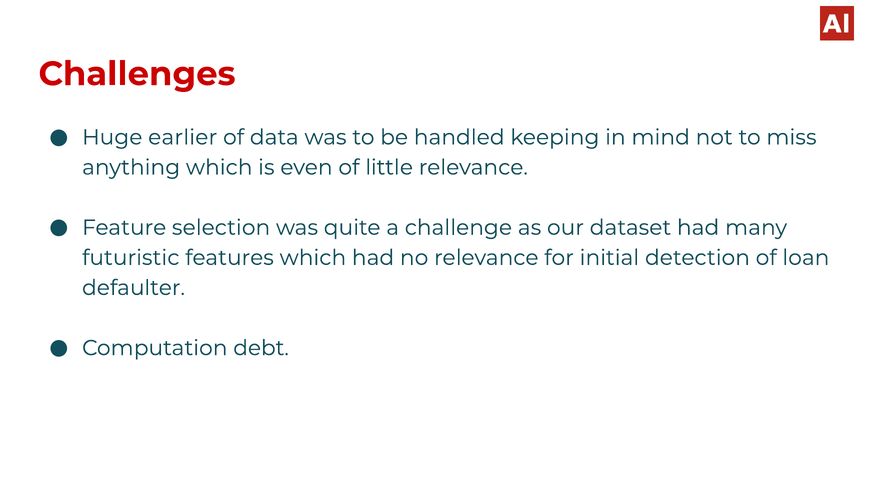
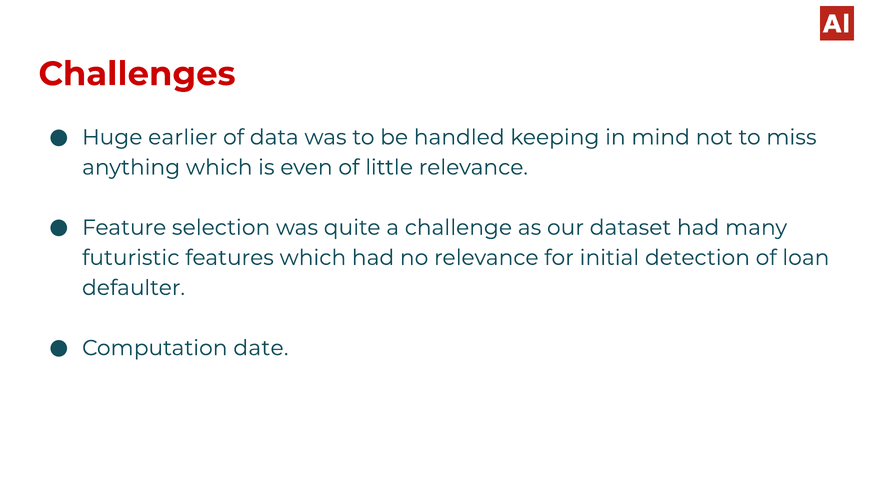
debt: debt -> date
